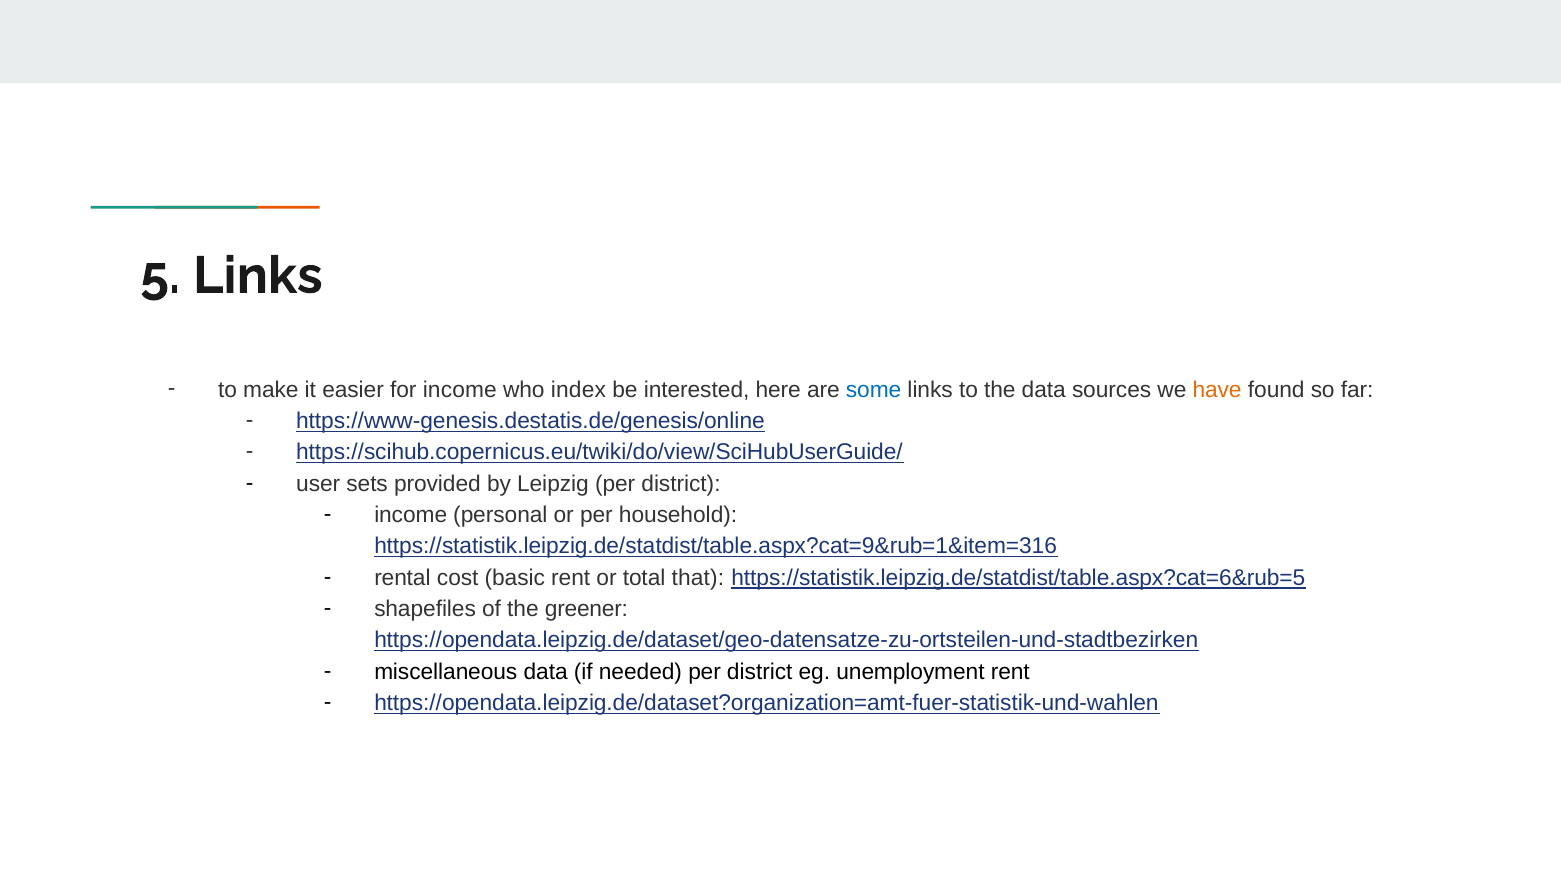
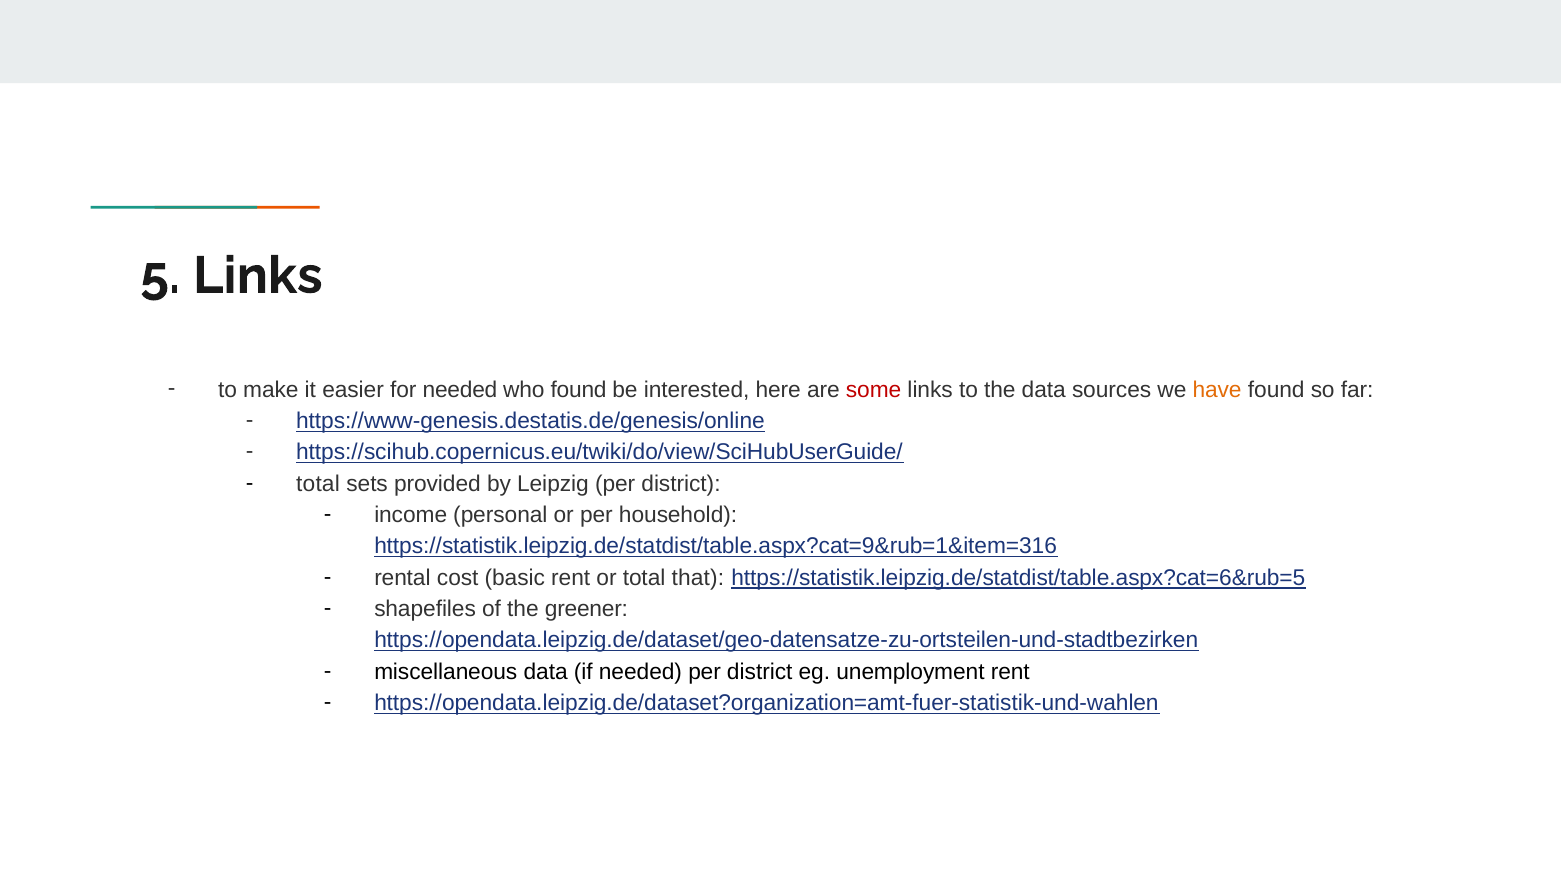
for income: income -> needed
who index: index -> found
some colour: blue -> red
user at (318, 484): user -> total
